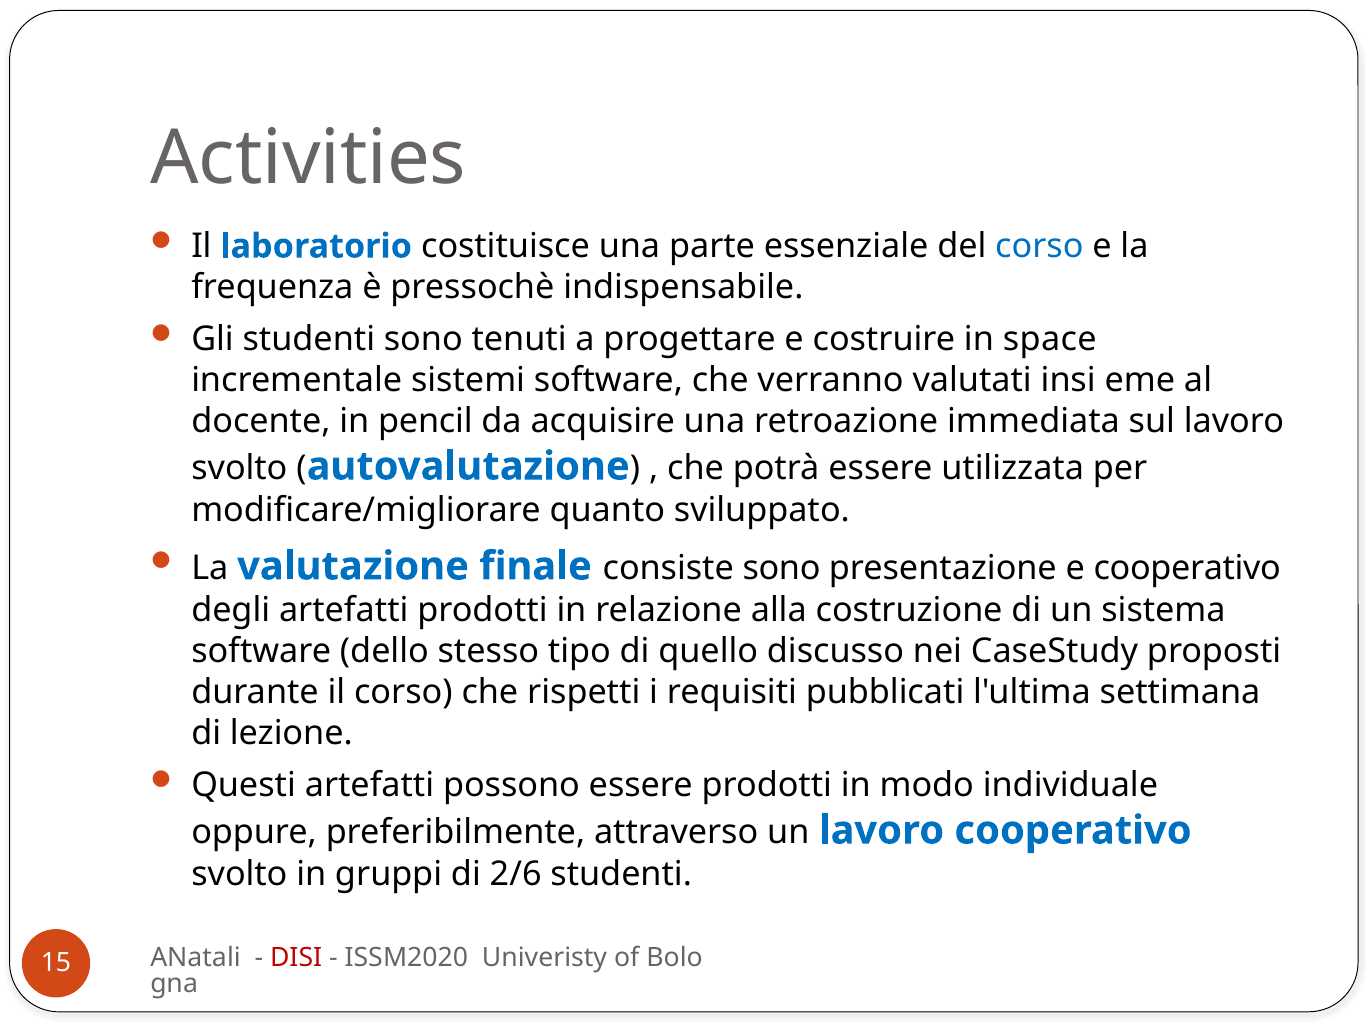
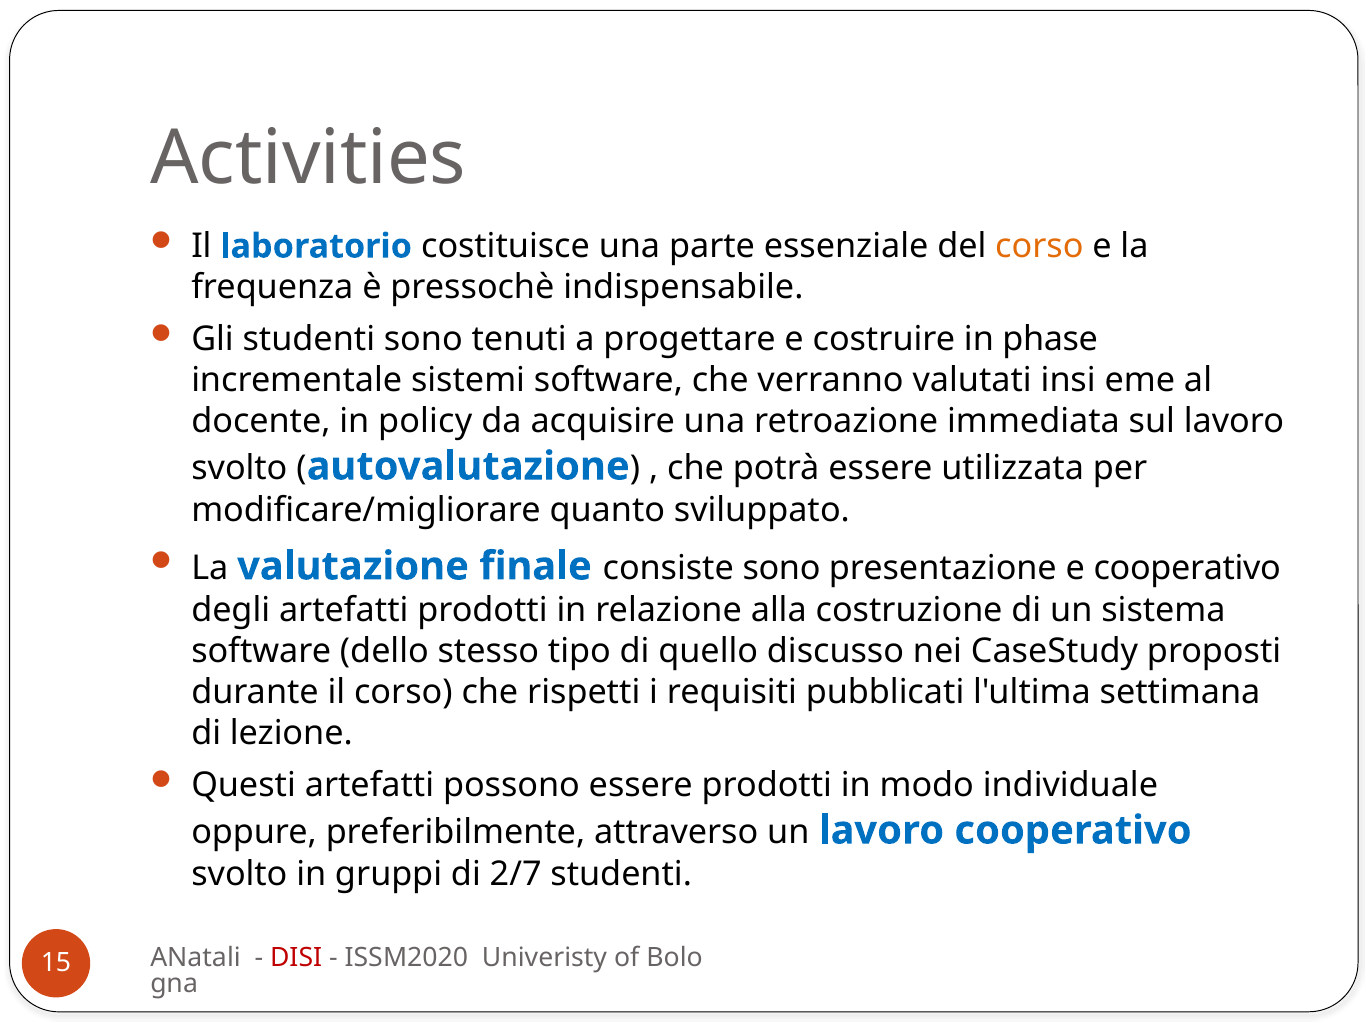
corso at (1039, 246) colour: blue -> orange
space: space -> phase
pencil: pencil -> policy
2/6: 2/6 -> 2/7
